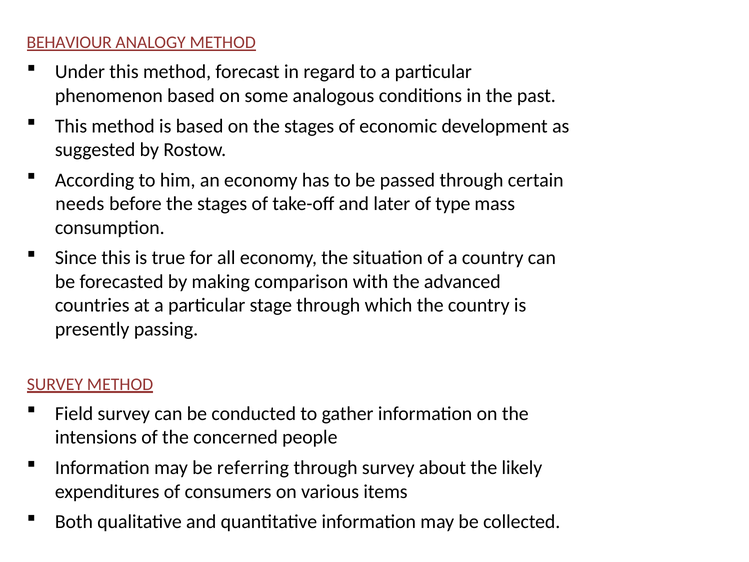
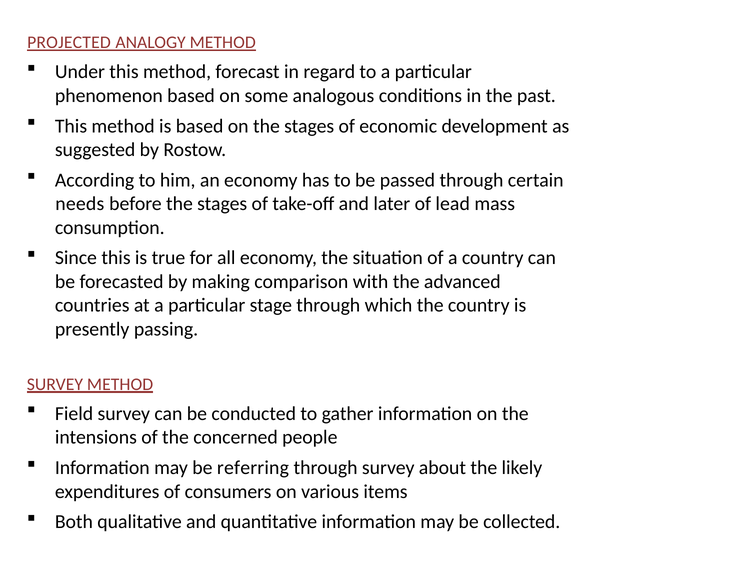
BEHAVIOUR: BEHAVIOUR -> PROJECTED
type: type -> lead
